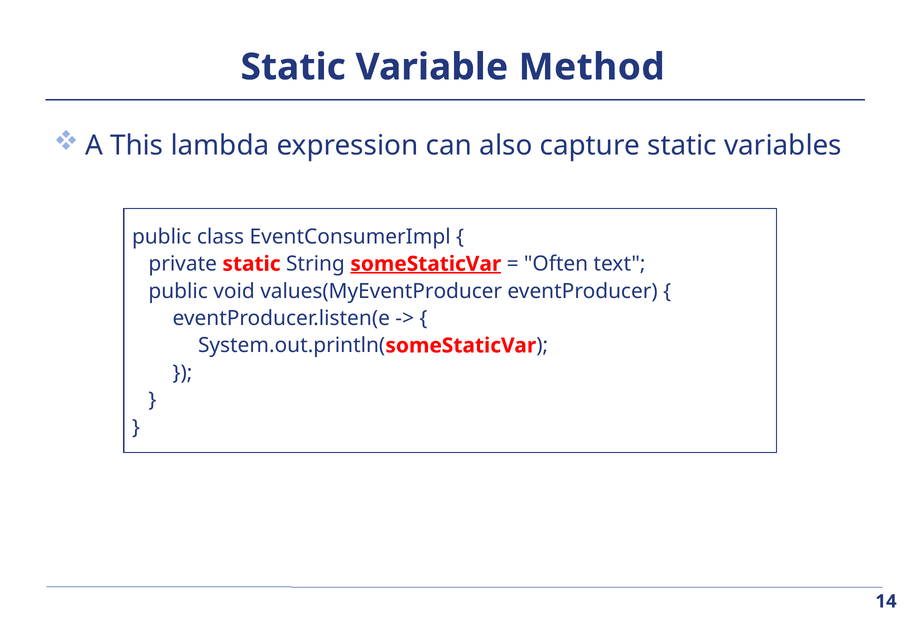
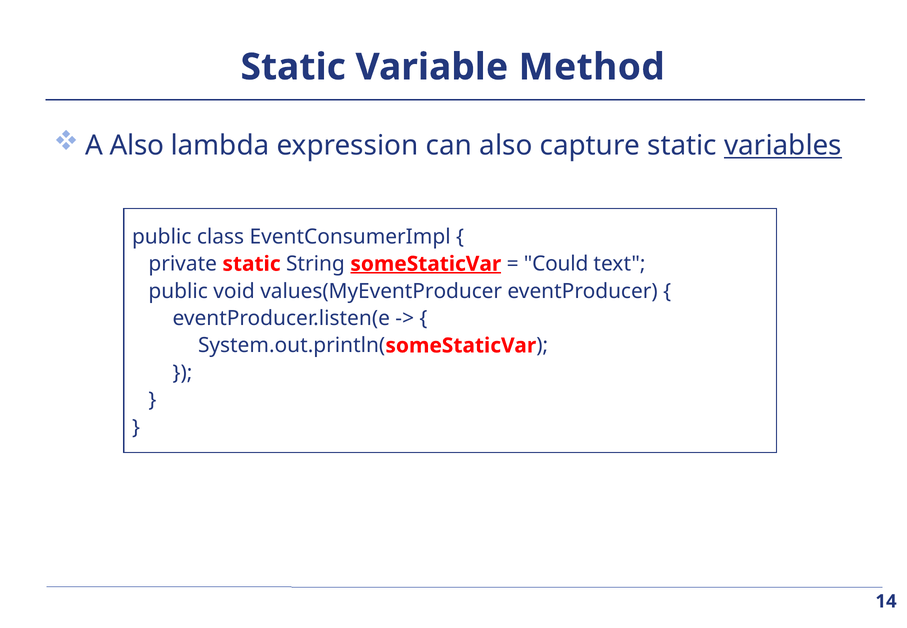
A This: This -> Also
variables underline: none -> present
Often: Often -> Could
